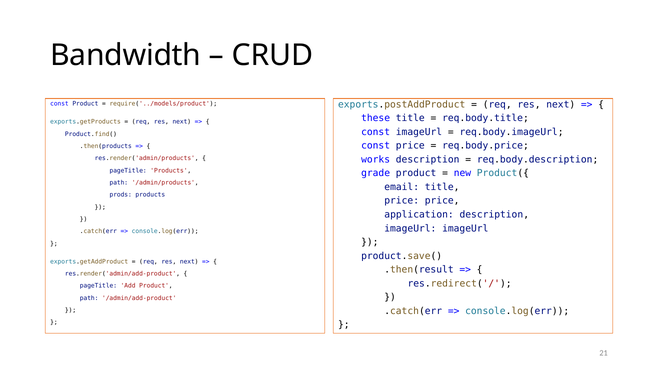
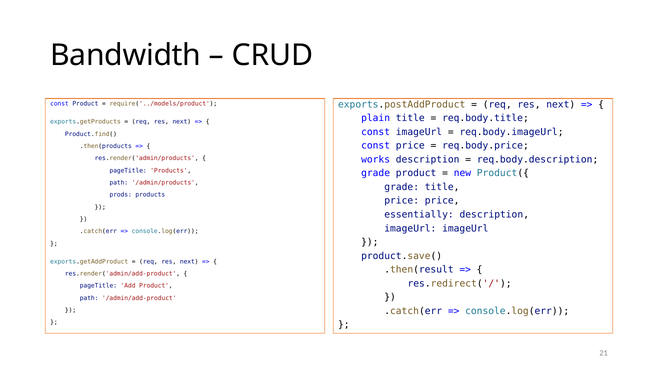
these: these -> plain
email at (402, 187): email -> grade
application: application -> essentially
